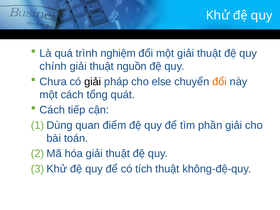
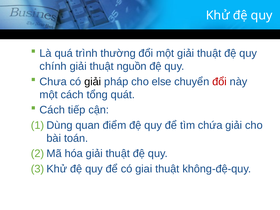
nghiệm: nghiệm -> thường
đổi at (220, 82) colour: orange -> red
phần: phần -> chứa
tích: tích -> giai
